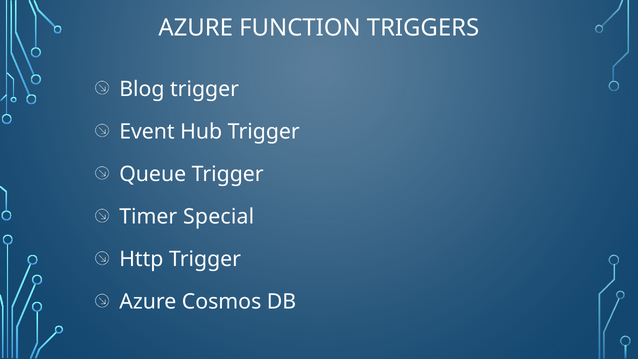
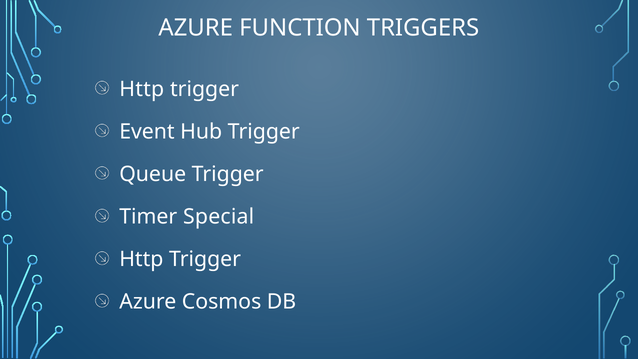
Blog at (142, 89): Blog -> Http
